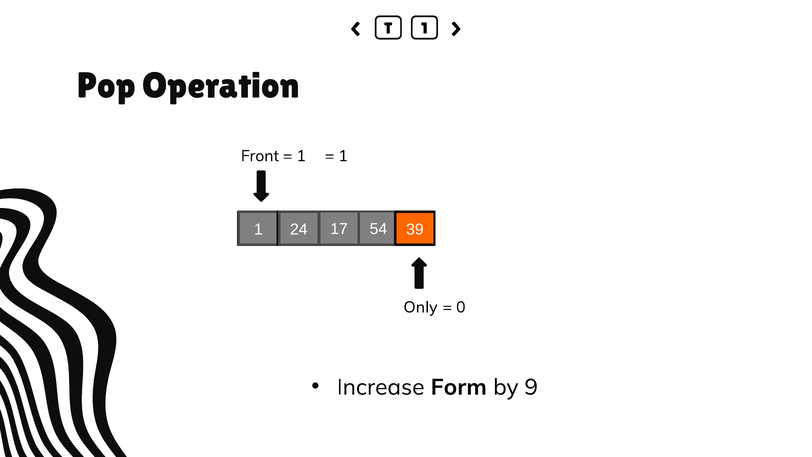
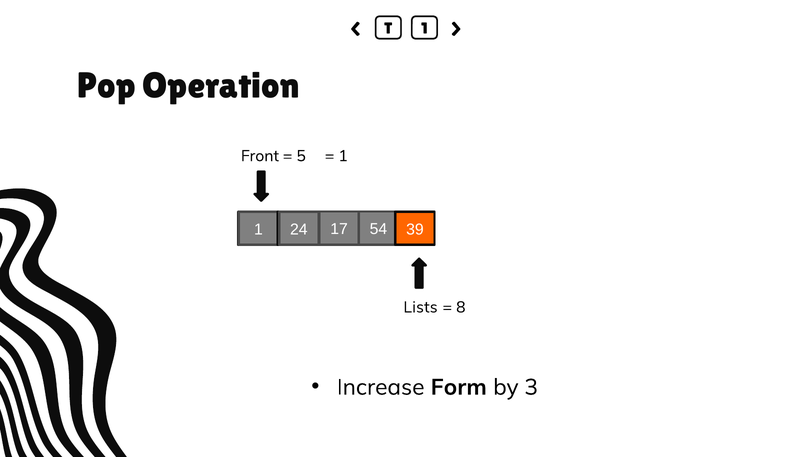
1 at (301, 156): 1 -> 5
Only: Only -> Lists
0: 0 -> 8
9: 9 -> 3
